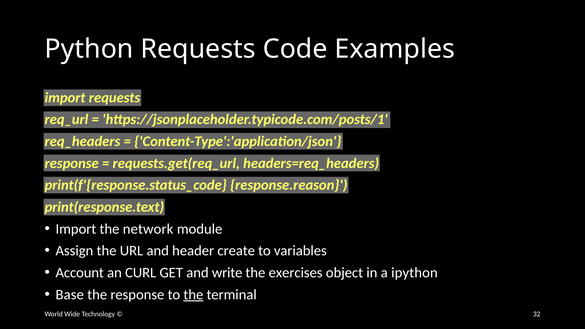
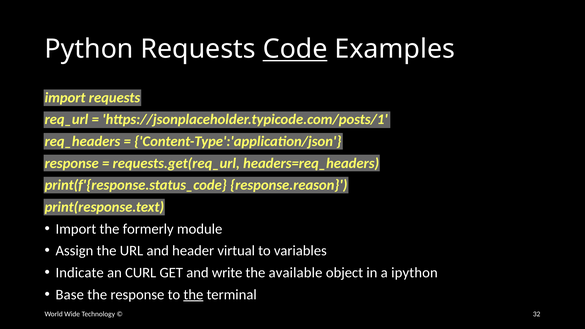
Code underline: none -> present
network: network -> formerly
create: create -> virtual
Account: Account -> Indicate
exercises: exercises -> available
